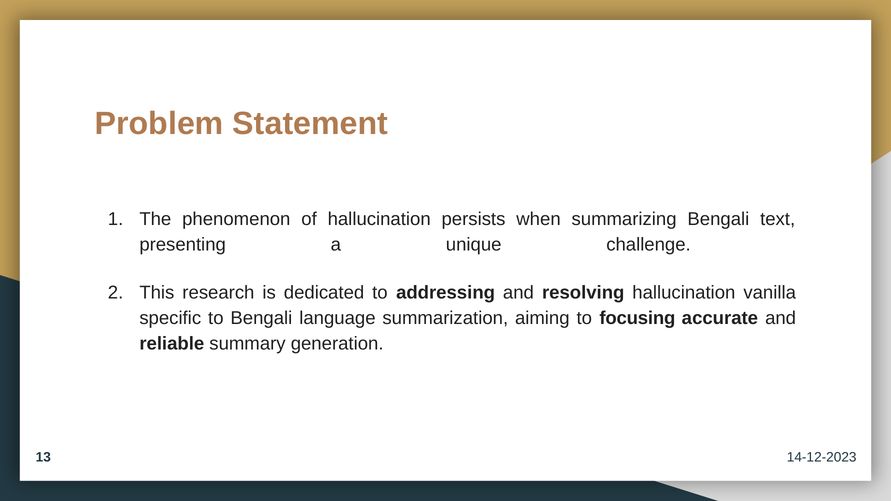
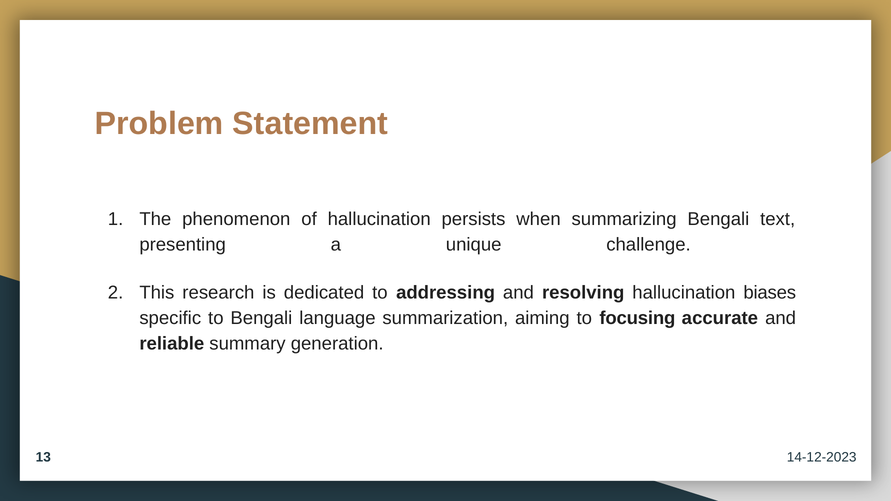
vanilla: vanilla -> biases
